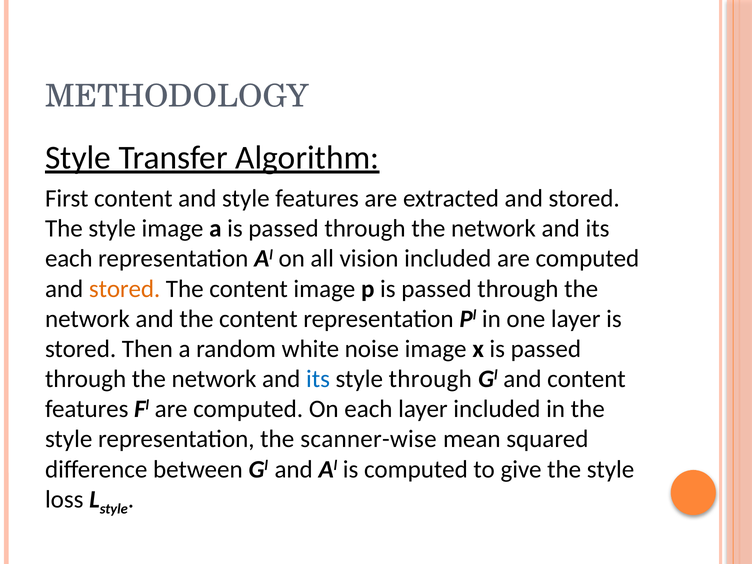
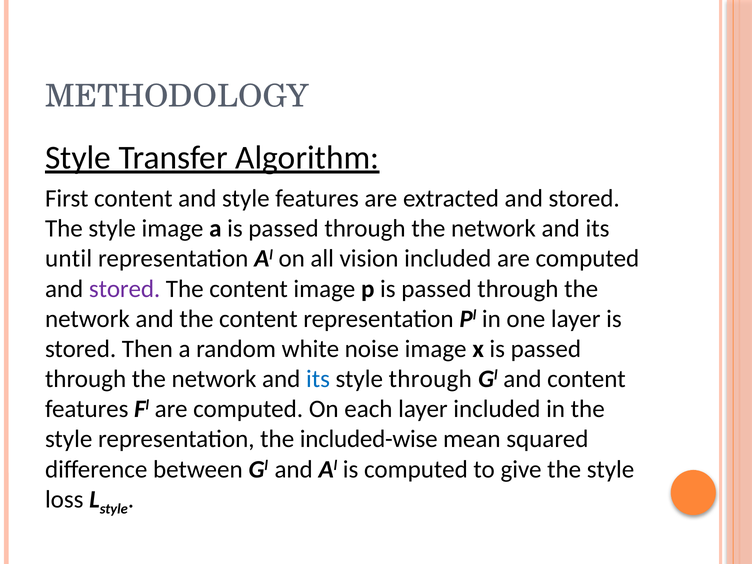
each at (69, 259): each -> until
stored at (125, 289) colour: orange -> purple
scanner-wise: scanner-wise -> included-wise
